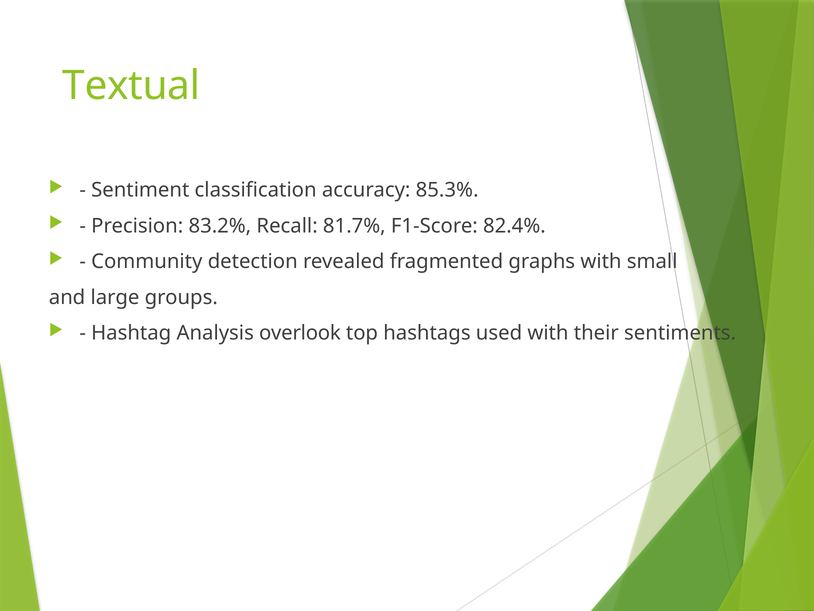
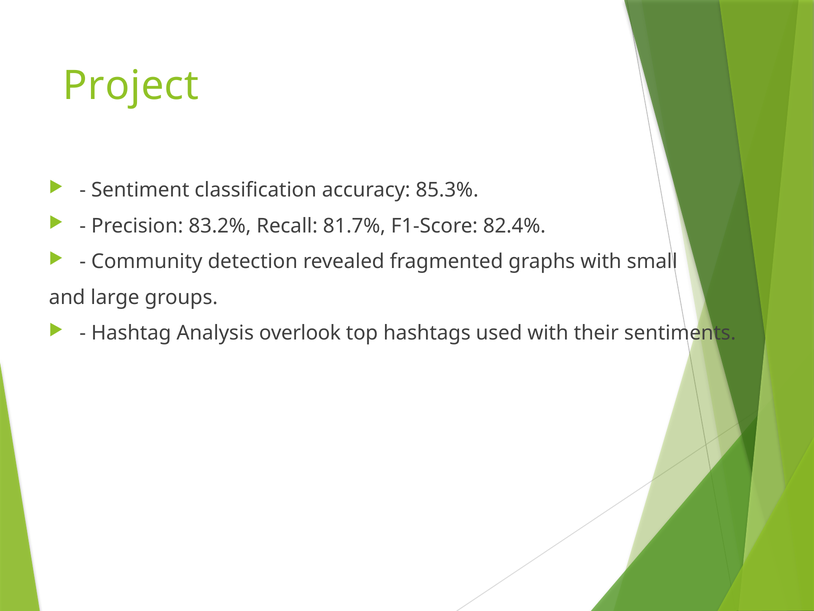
Textual: Textual -> Project
